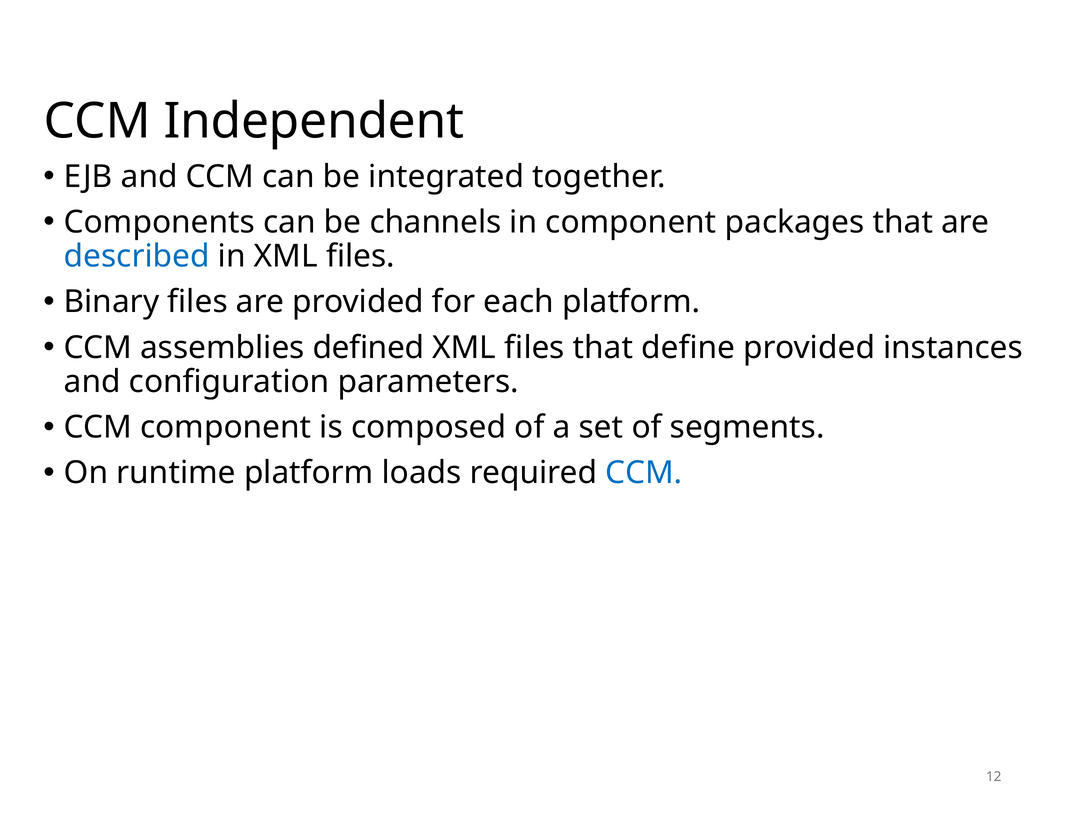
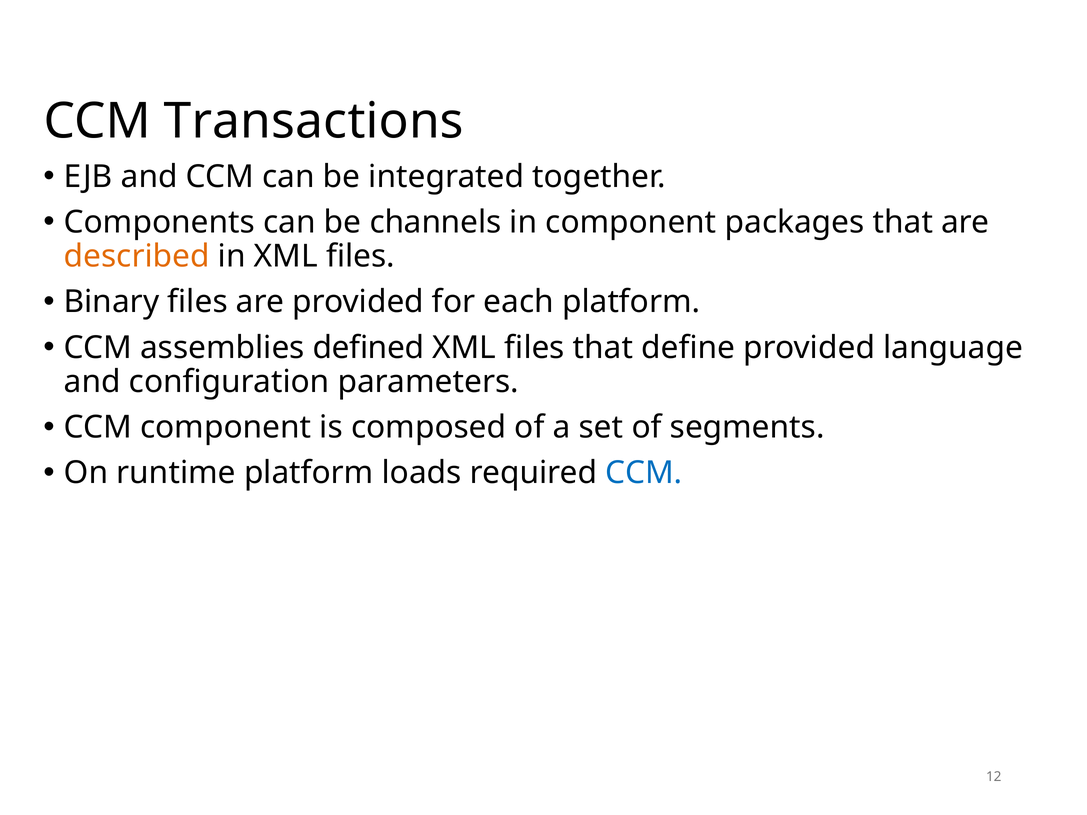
Independent: Independent -> Transactions
described colour: blue -> orange
instances: instances -> language
